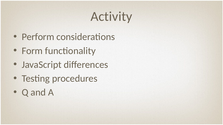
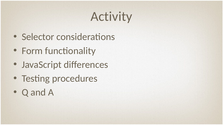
Perform: Perform -> Selector
